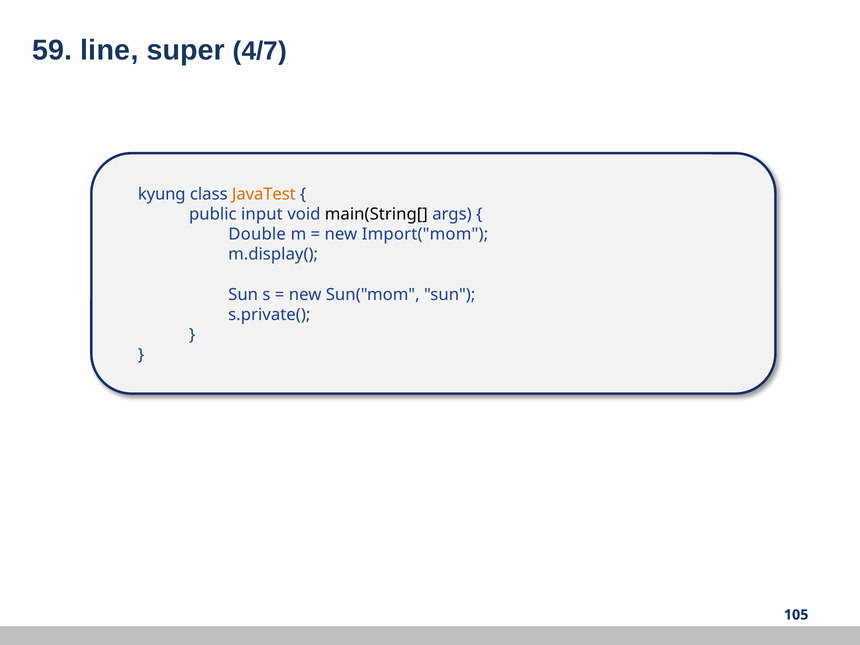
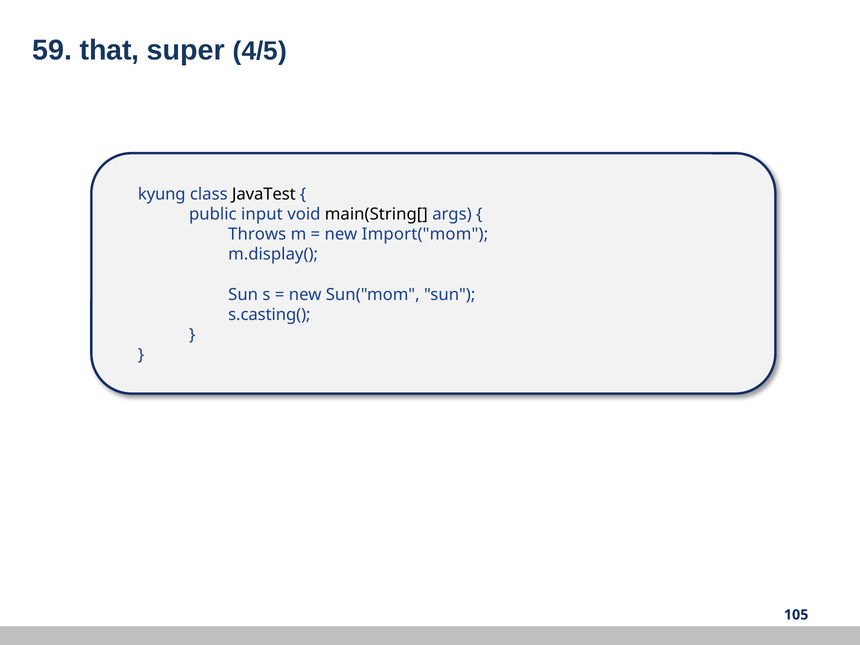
line: line -> that
4/7: 4/7 -> 4/5
JavaTest colour: orange -> black
Double: Double -> Throws
s.private(: s.private( -> s.casting(
